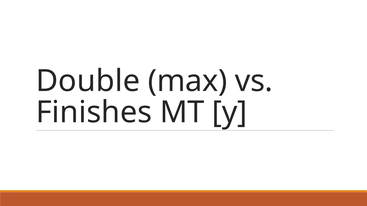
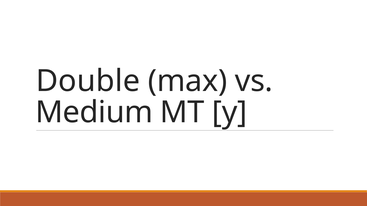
Finishes: Finishes -> Medium
